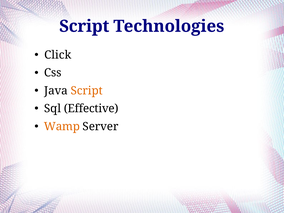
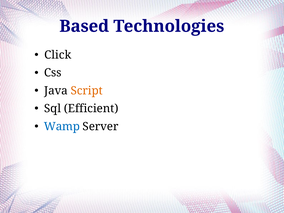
Script at (84, 26): Script -> Based
Effective: Effective -> Efficient
Wamp colour: orange -> blue
